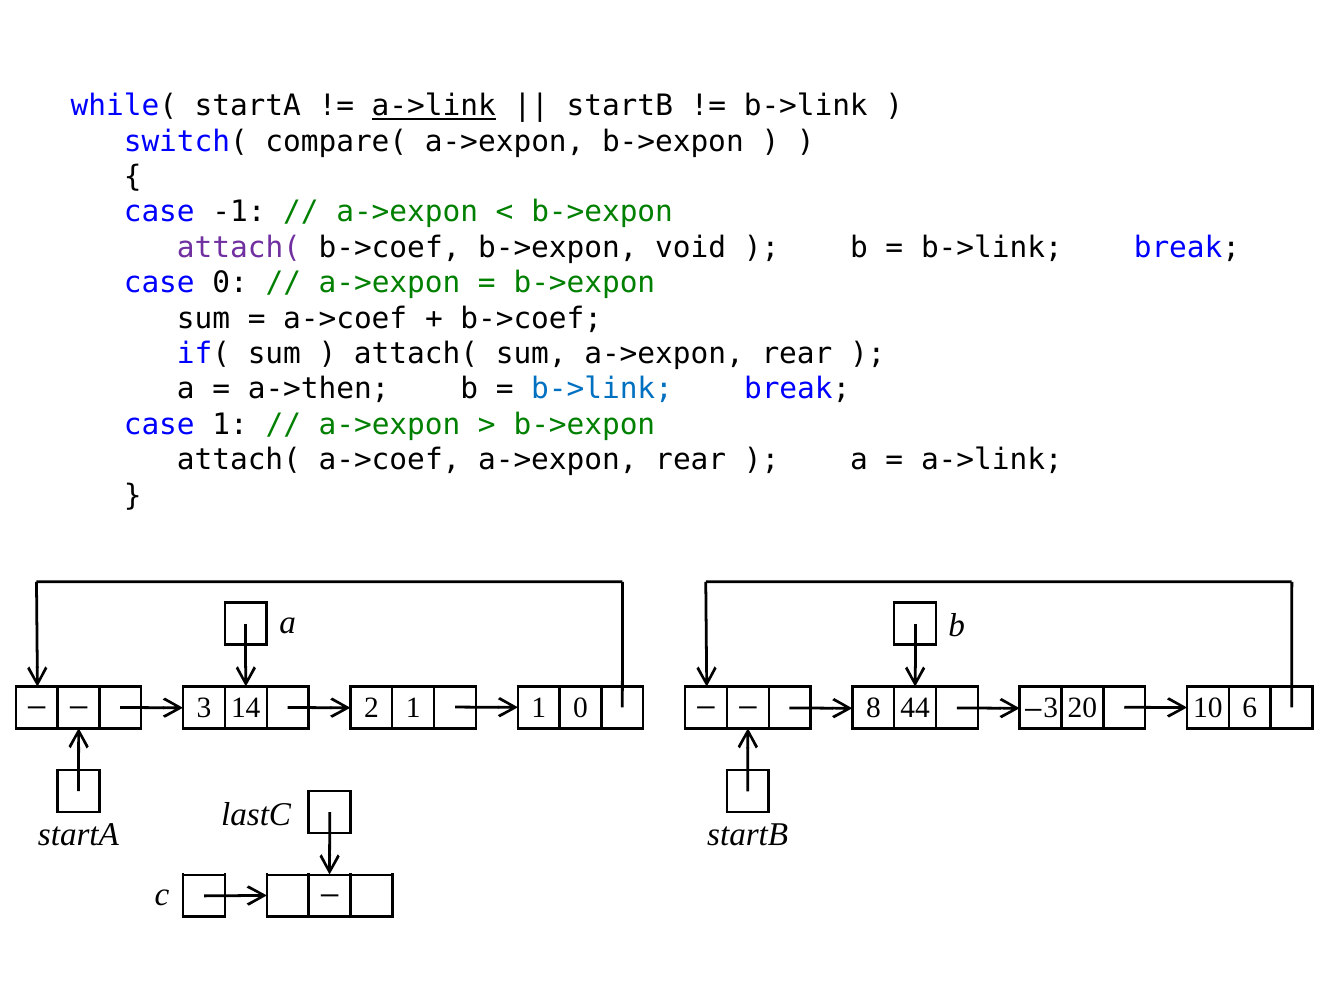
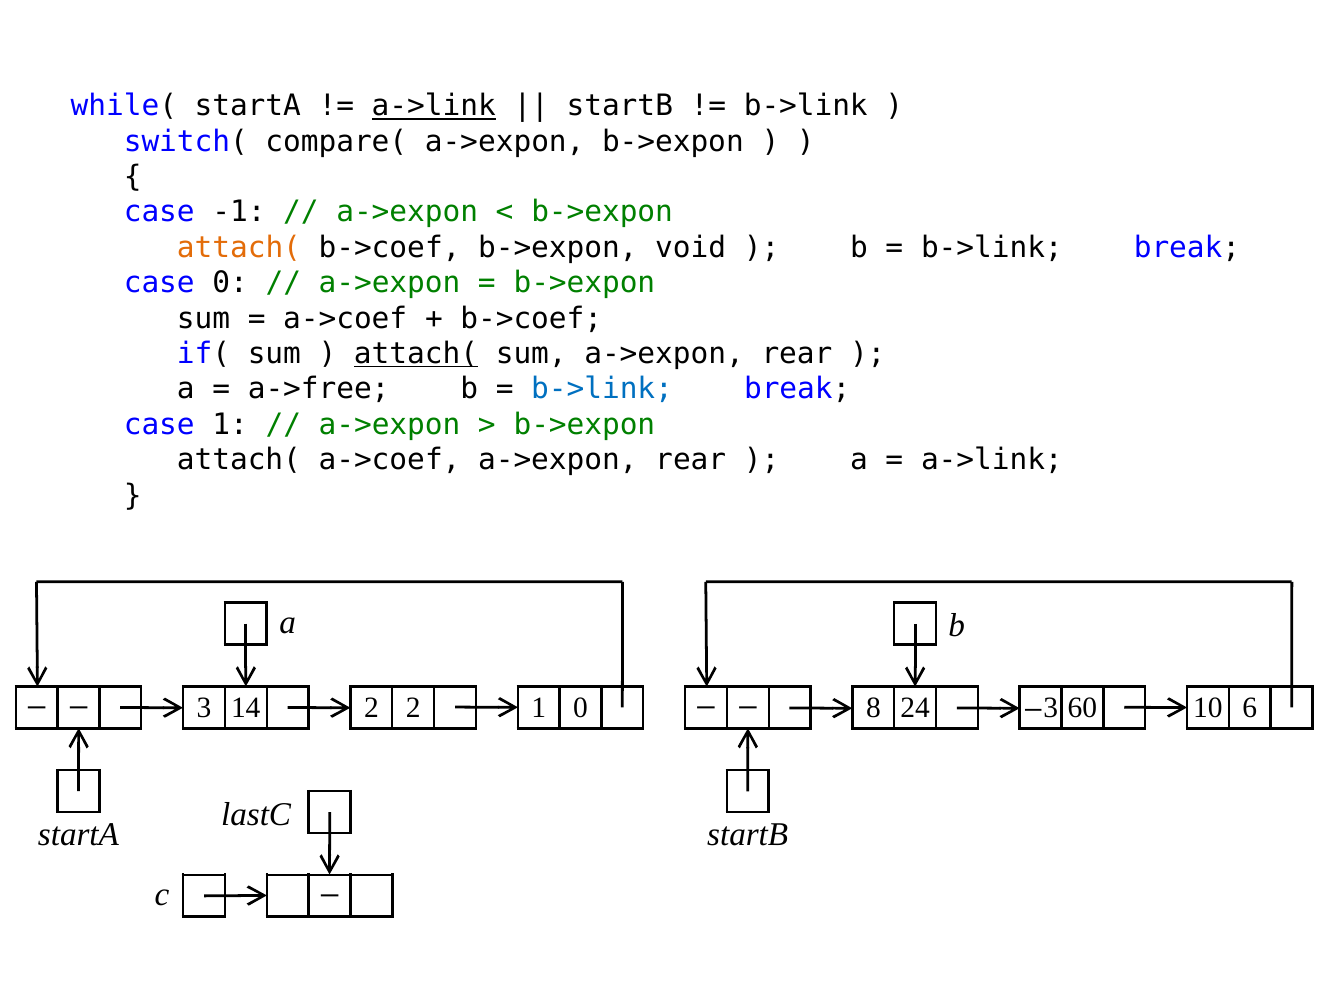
attach( at (239, 248) colour: purple -> orange
attach( at (416, 354) underline: none -> present
a->then: a->then -> a->free
2 1: 1 -> 2
44: 44 -> 24
20: 20 -> 60
